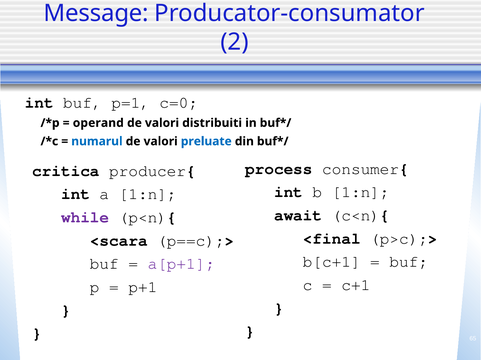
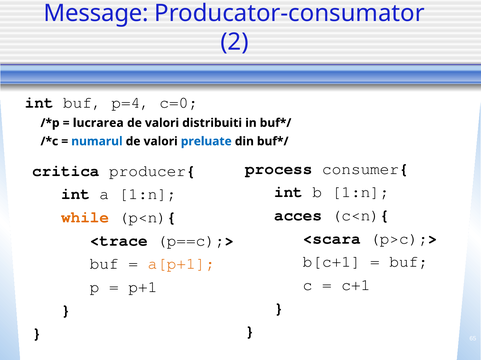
p=1: p=1 -> p=4
operand: operand -> lucrarea
await: await -> acces
while colour: purple -> orange
<final: <final -> <scara
<scara: <scara -> <trace
a[p+1 colour: purple -> orange
